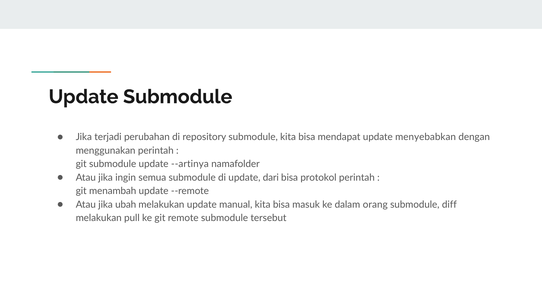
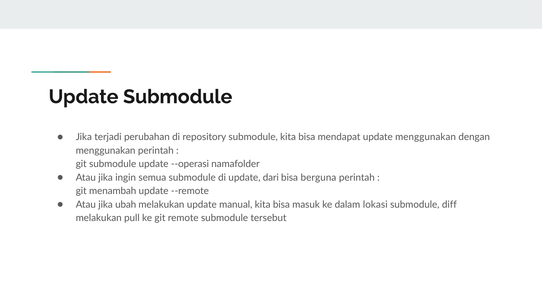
update menyebabkan: menyebabkan -> menggunakan
--artinya: --artinya -> --operasi
protokol: protokol -> berguna
orang: orang -> lokasi
